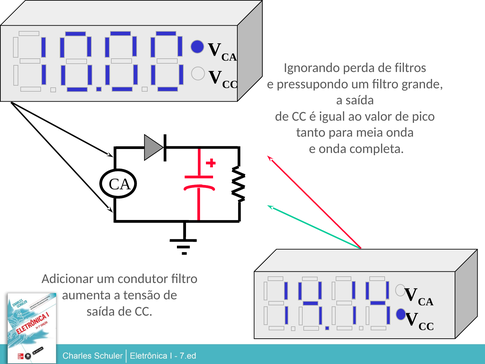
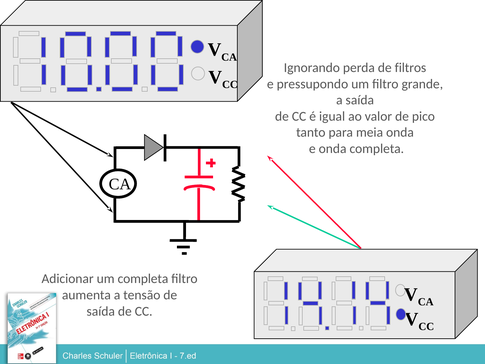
um condutor: condutor -> completa
